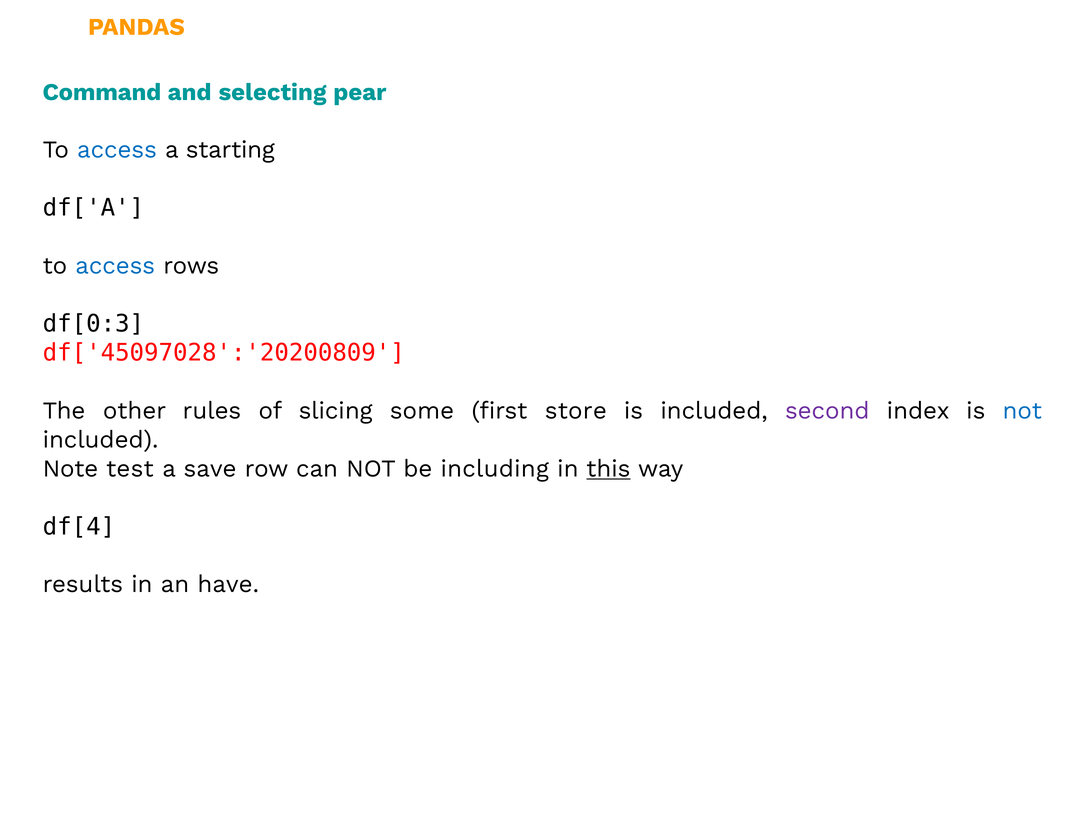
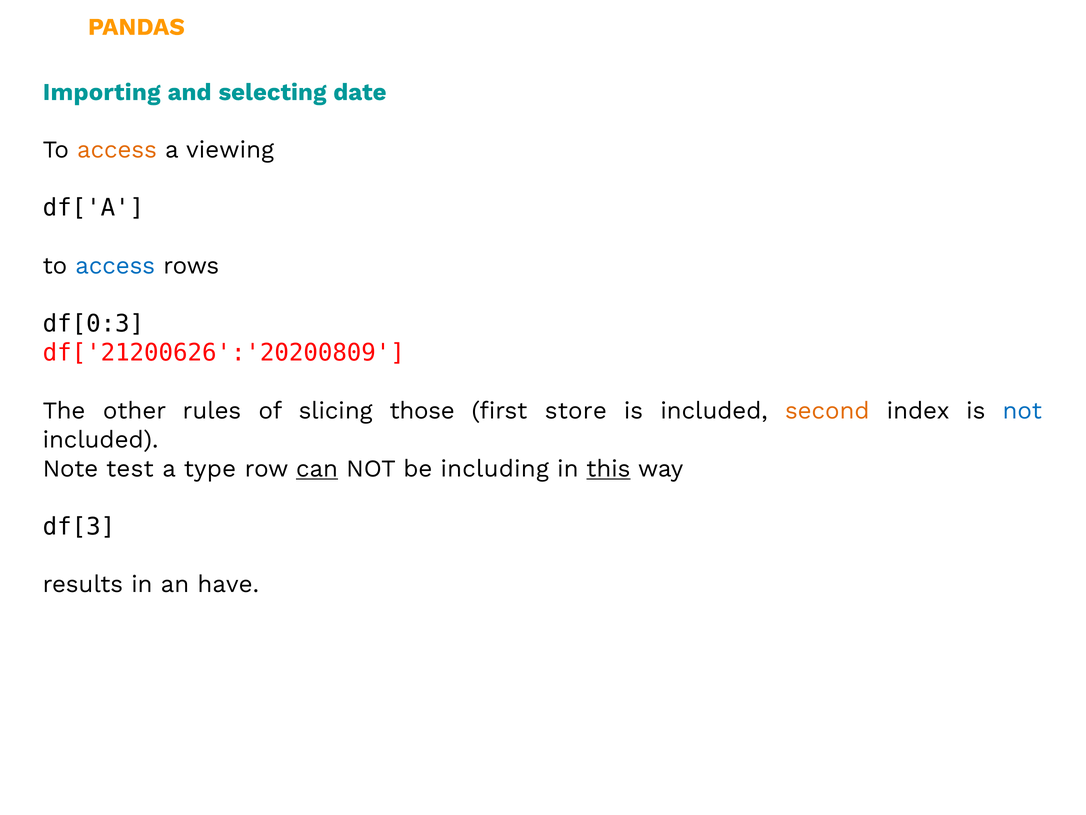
Command: Command -> Importing
pear: pear -> date
access at (117, 150) colour: blue -> orange
starting: starting -> viewing
df['45097028':'20200809: df['45097028':'20200809 -> df['21200626':'20200809
some: some -> those
second colour: purple -> orange
save: save -> type
can underline: none -> present
df[4: df[4 -> df[3
